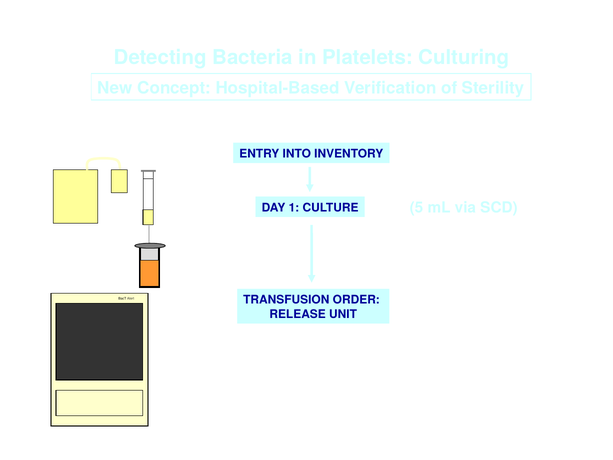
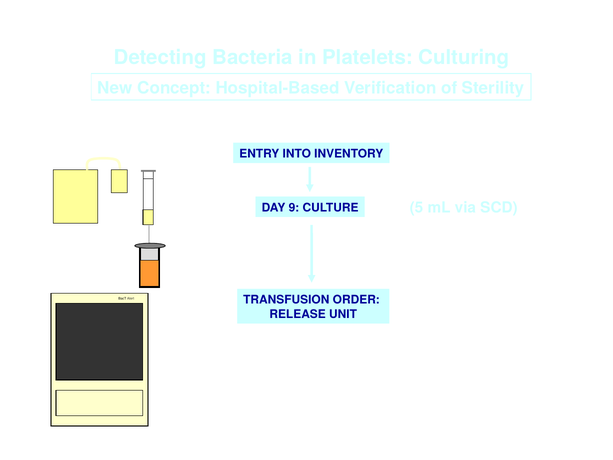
1: 1 -> 9
